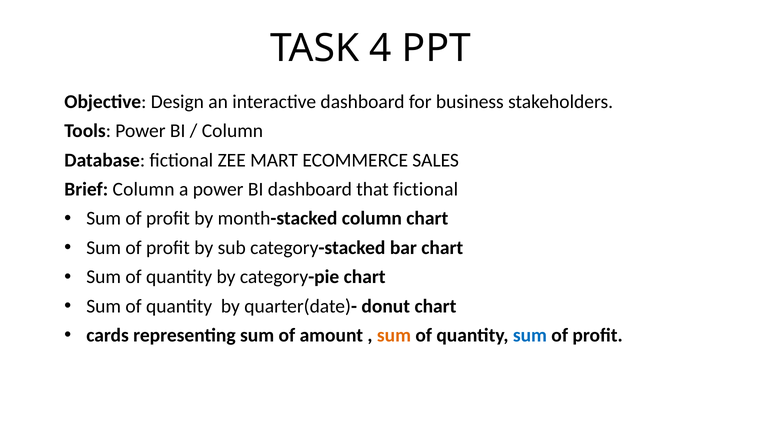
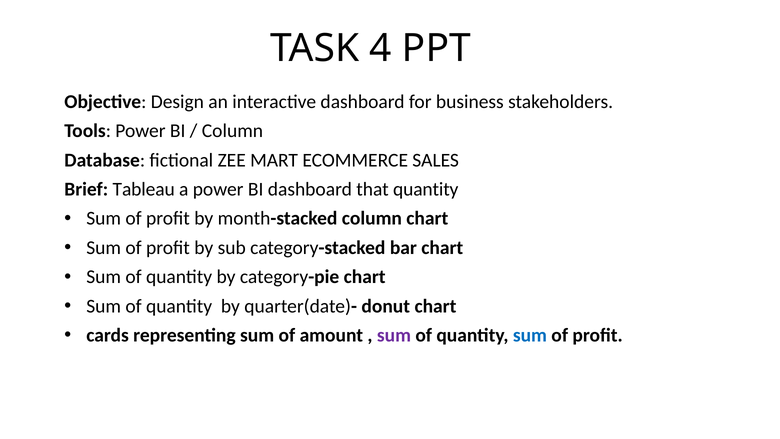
Brief Column: Column -> Tableau
that fictional: fictional -> quantity
sum at (394, 335) colour: orange -> purple
